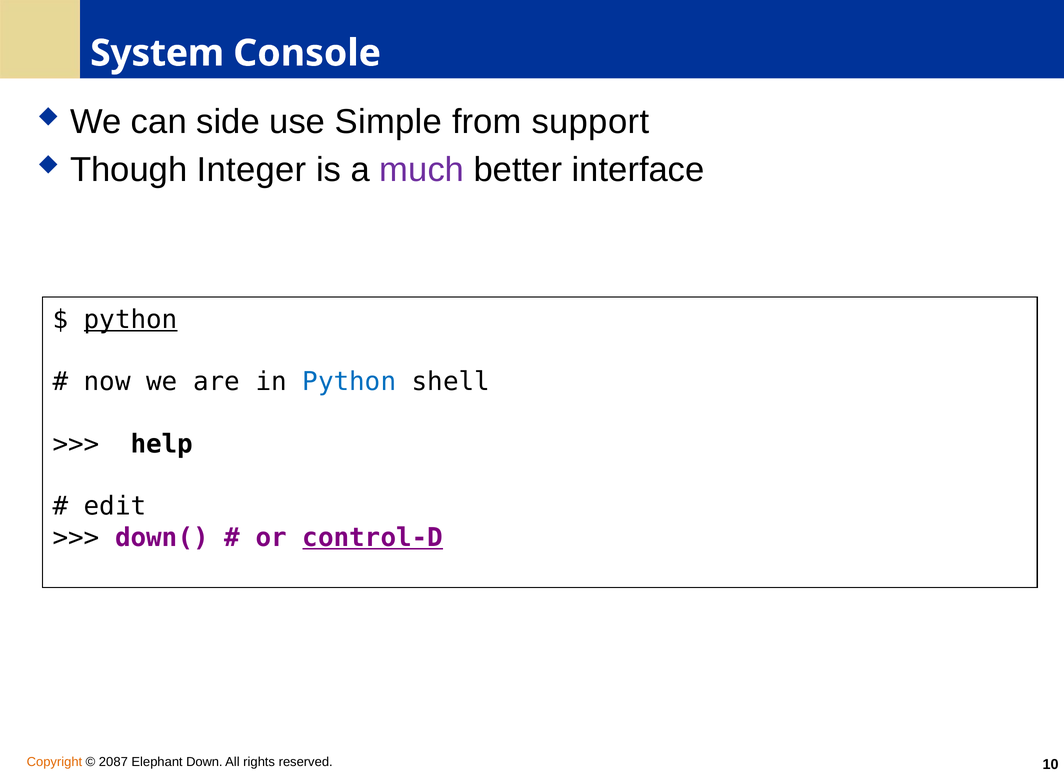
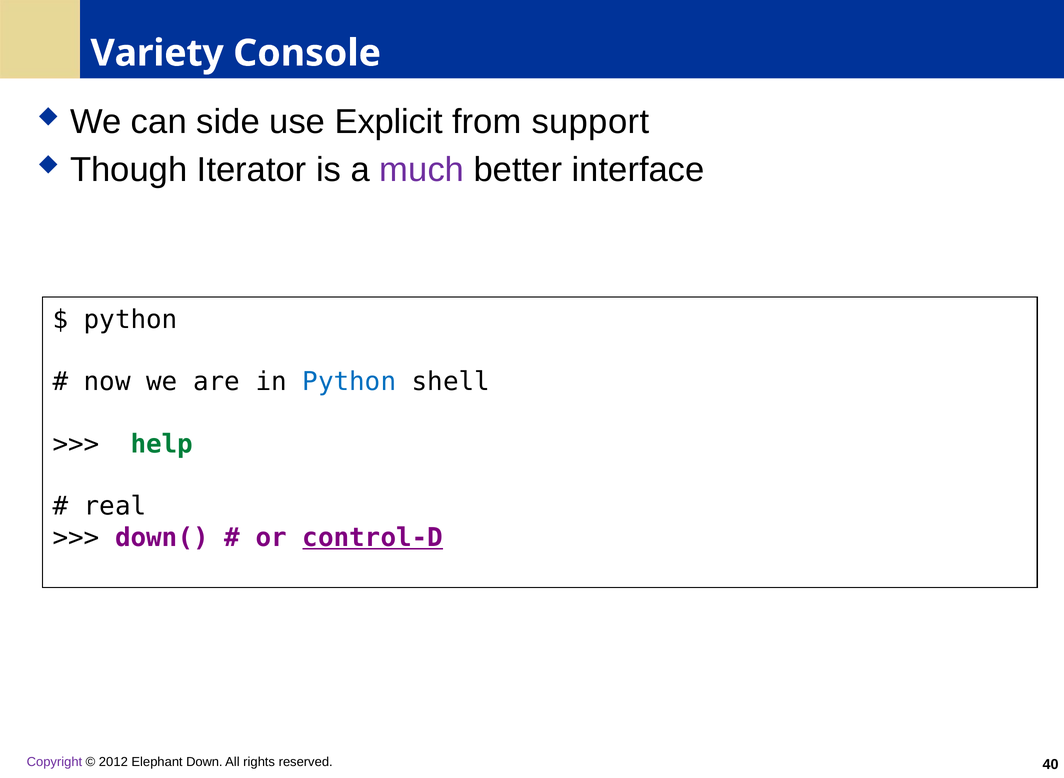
System: System -> Variety
Simple: Simple -> Explicit
Integer: Integer -> Iterator
python at (131, 320) underline: present -> none
help colour: black -> green
edit: edit -> real
Copyright colour: orange -> purple
2087: 2087 -> 2012
10: 10 -> 40
